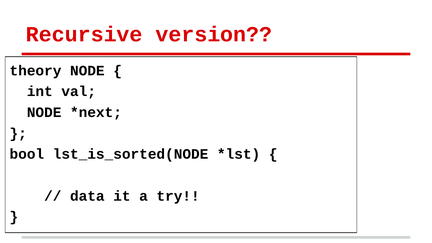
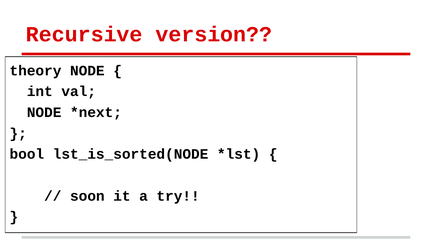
data: data -> soon
